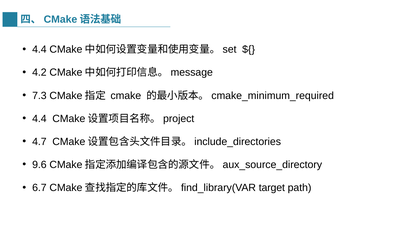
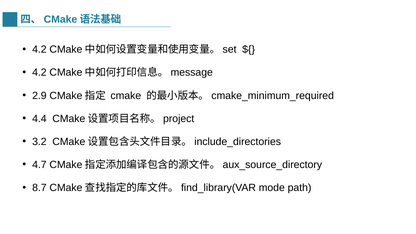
4.4 at (39, 49): 4.4 -> 4.2
7.3: 7.3 -> 2.9
4.7: 4.7 -> 3.2
9.6: 9.6 -> 4.7
6.7: 6.7 -> 8.7
target: target -> mode
